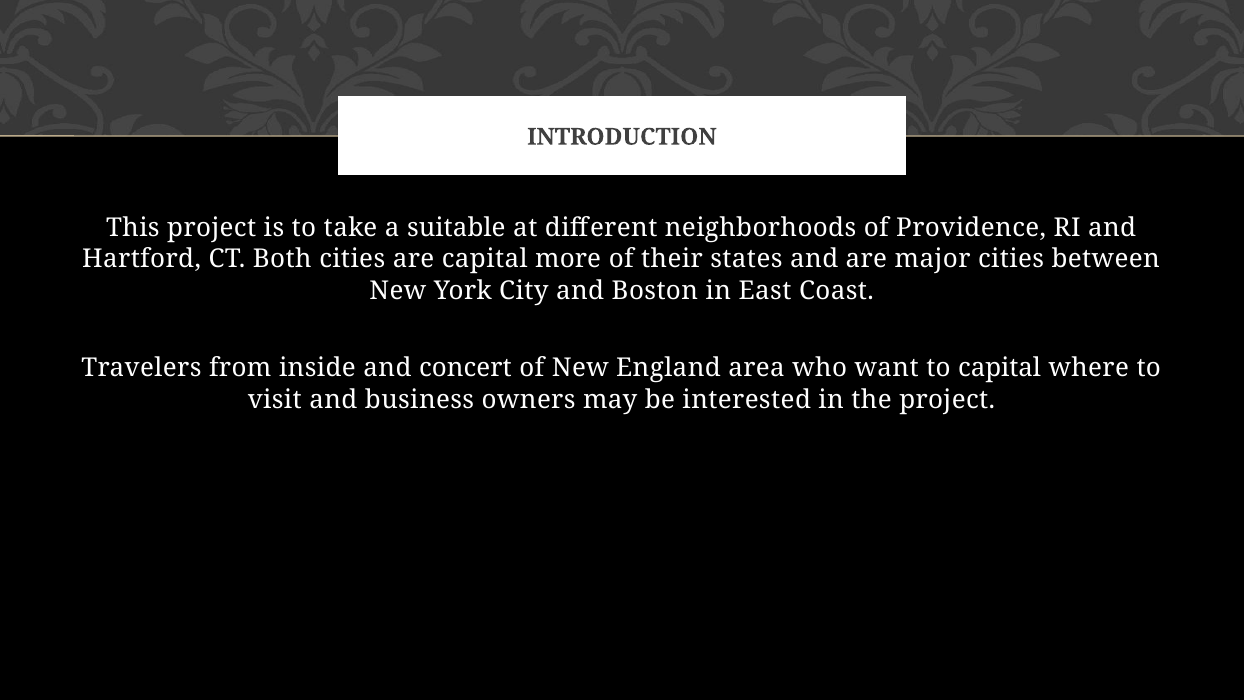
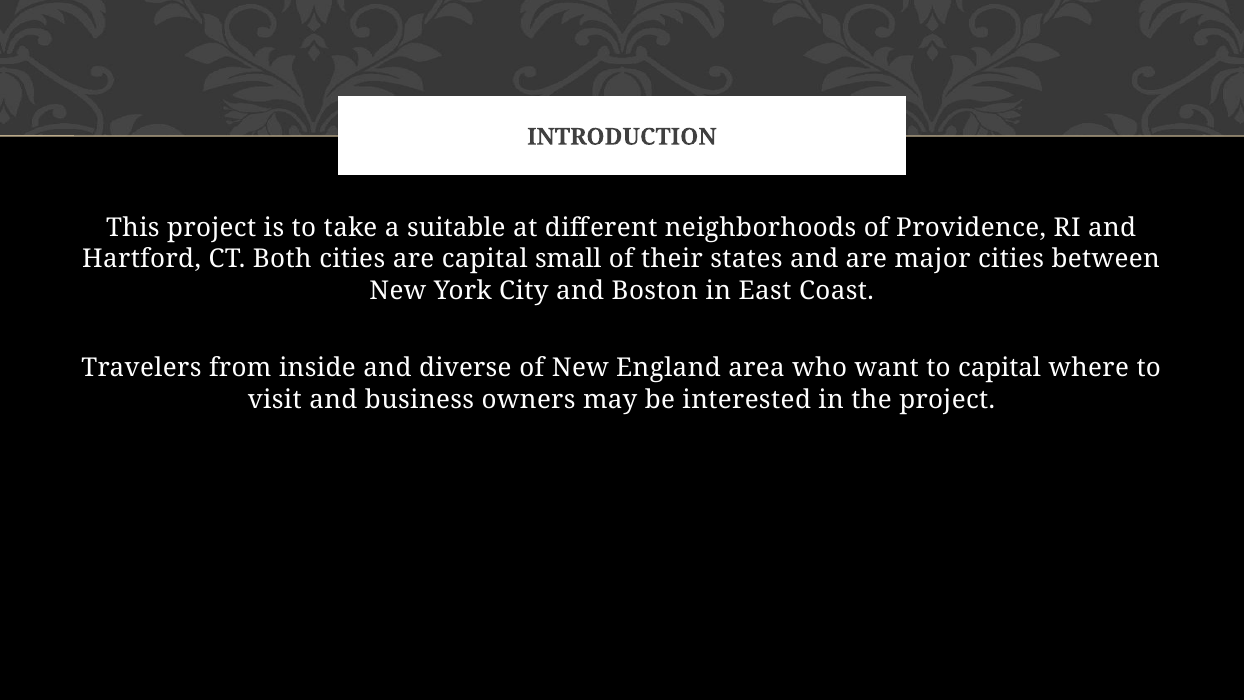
more: more -> small
concert: concert -> diverse
